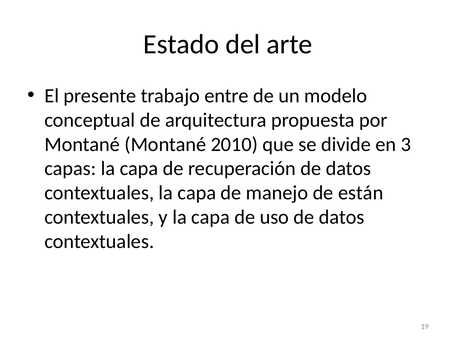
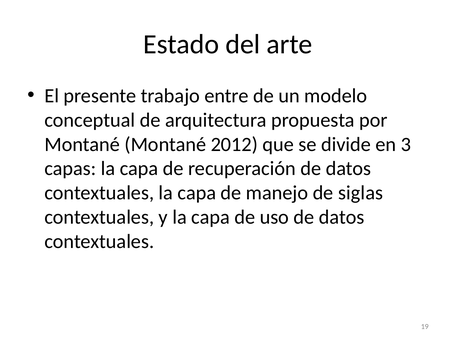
2010: 2010 -> 2012
están: están -> siglas
